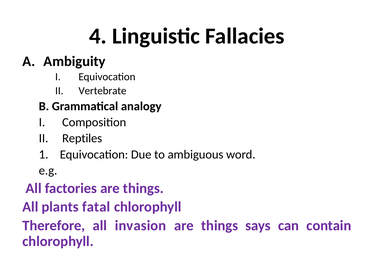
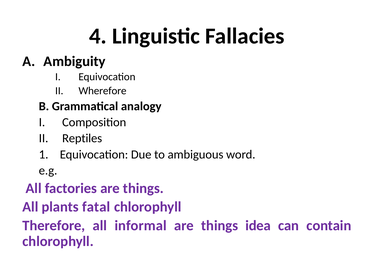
Vertebrate: Vertebrate -> Wherefore
invasion: invasion -> informal
says: says -> idea
